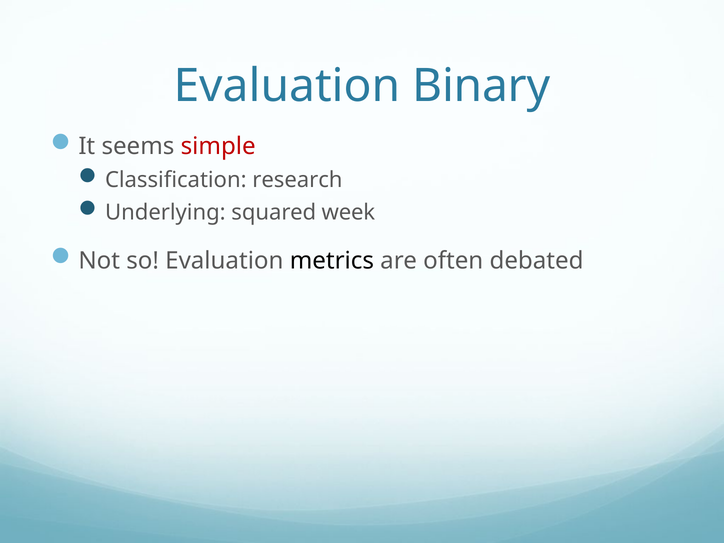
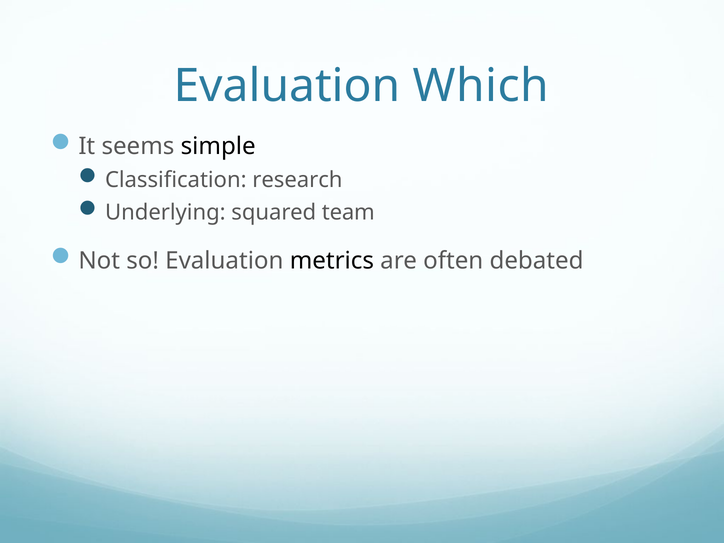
Binary: Binary -> Which
simple colour: red -> black
week: week -> team
